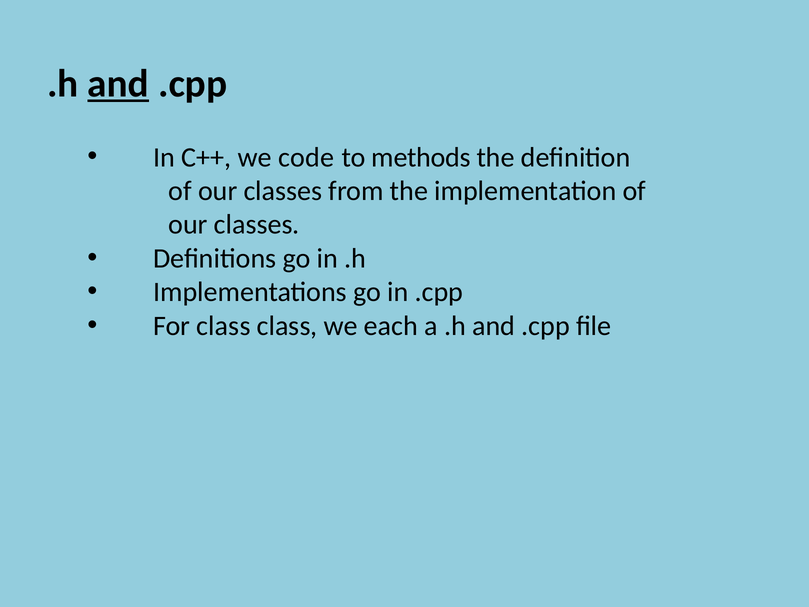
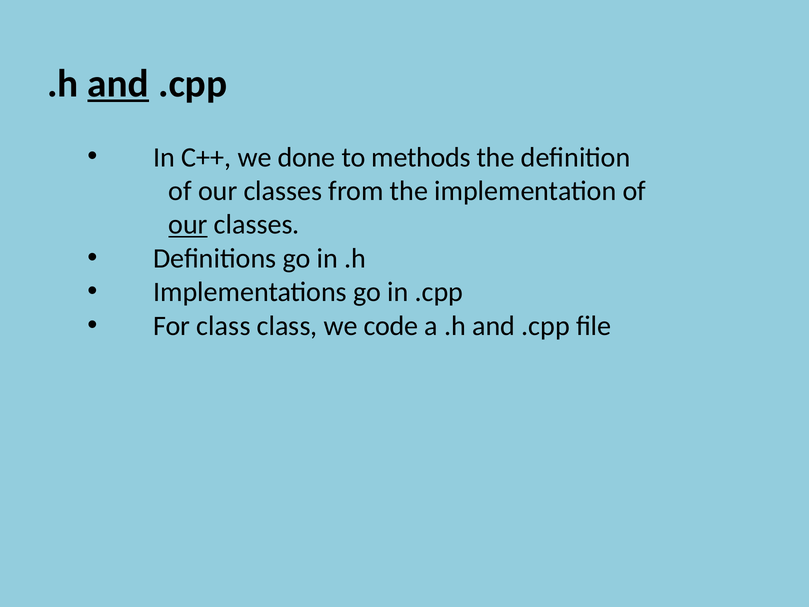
code: code -> done
our at (188, 225) underline: none -> present
each: each -> code
